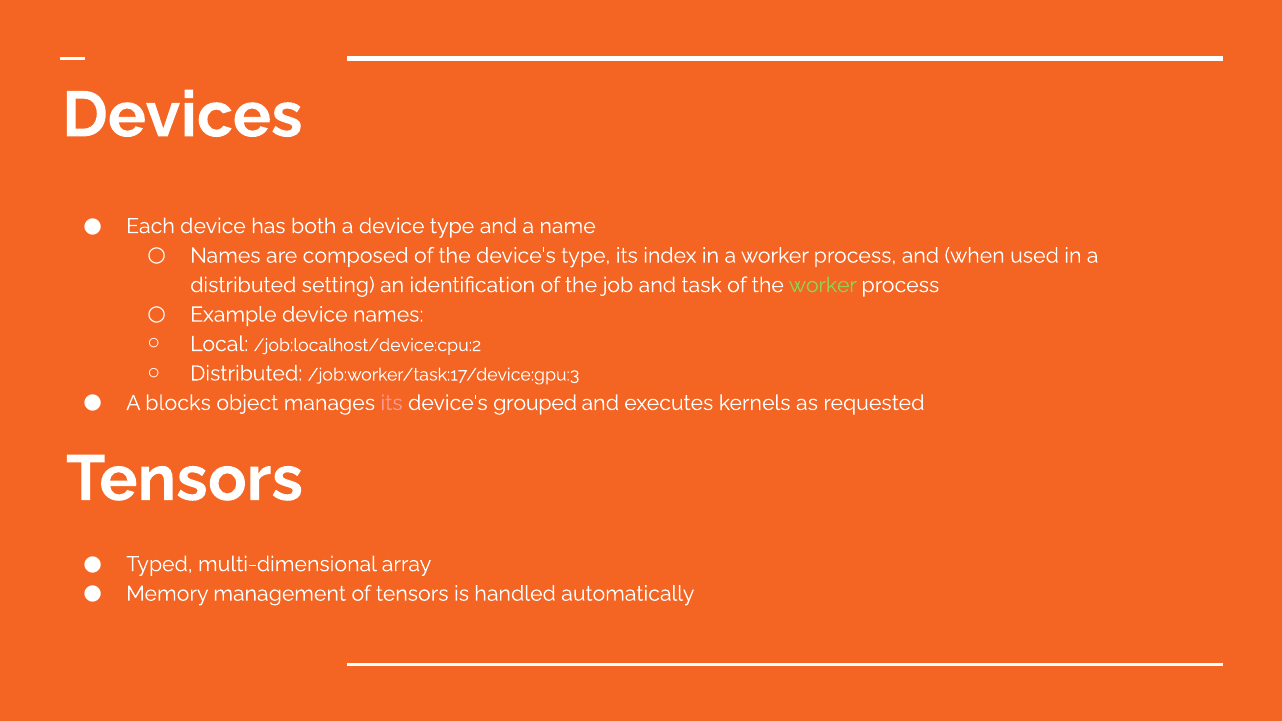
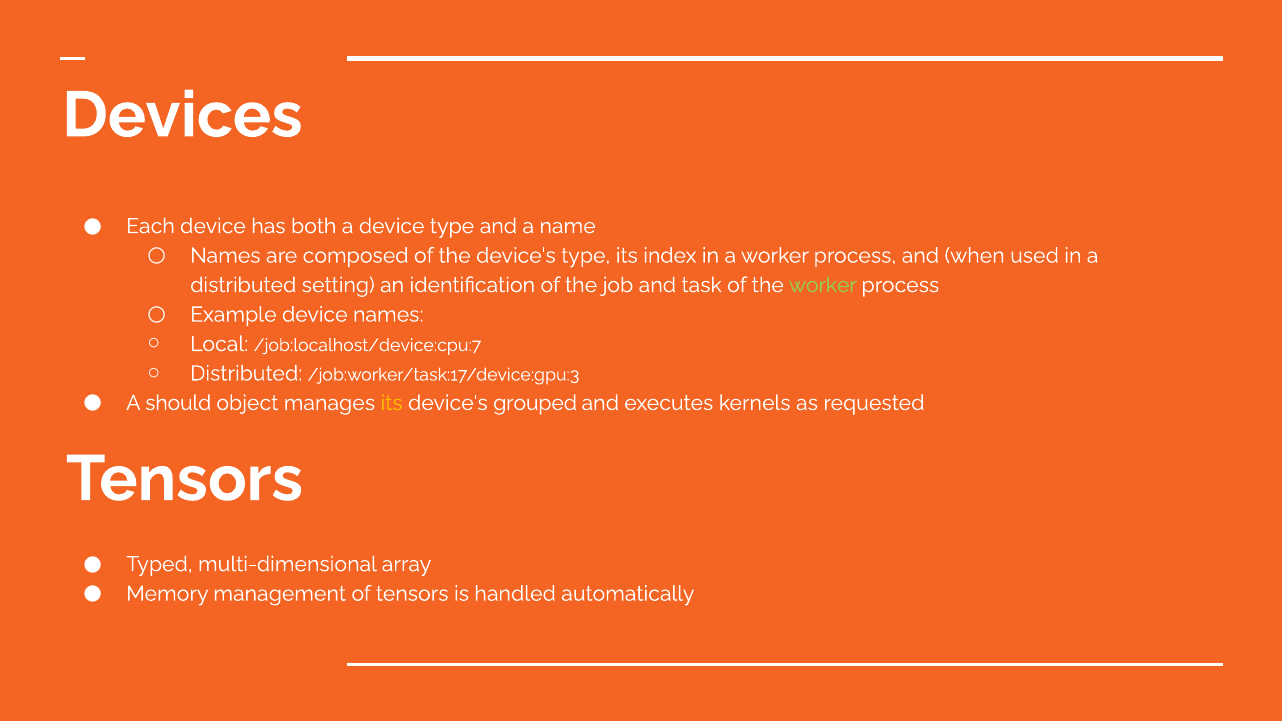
/job:localhost/device:cpu:2: /job:localhost/device:cpu:2 -> /job:localhost/device:cpu:7
blocks: blocks -> should
its at (392, 403) colour: pink -> yellow
